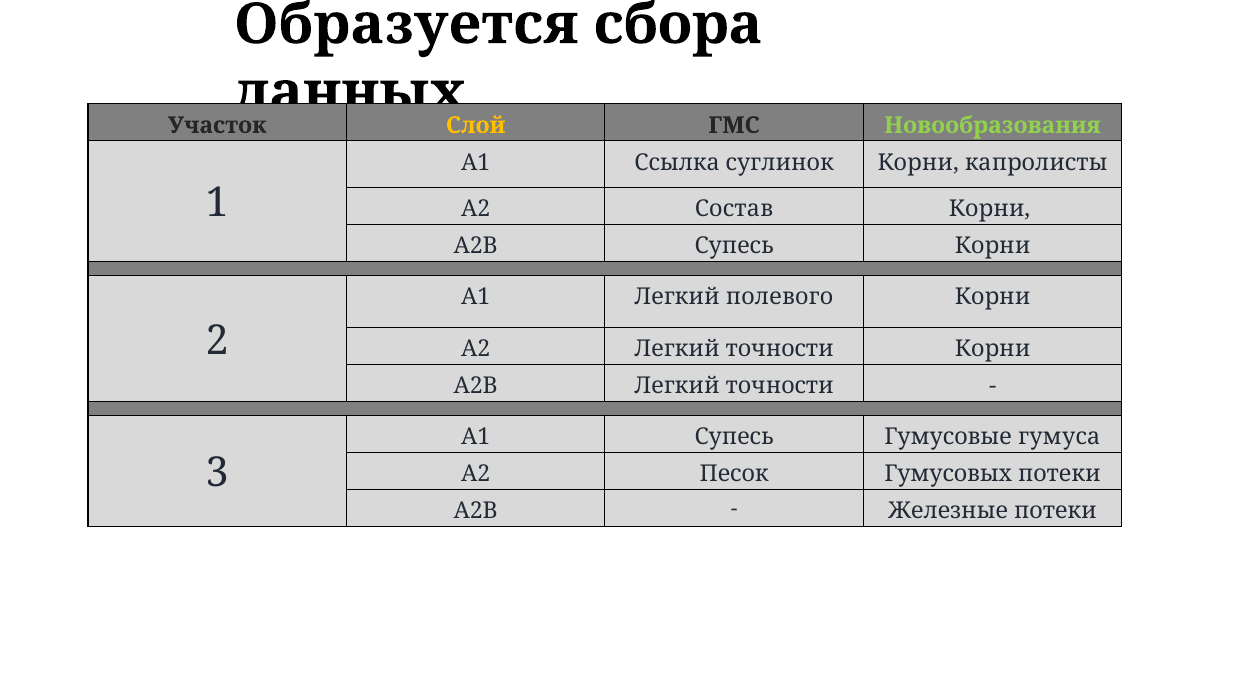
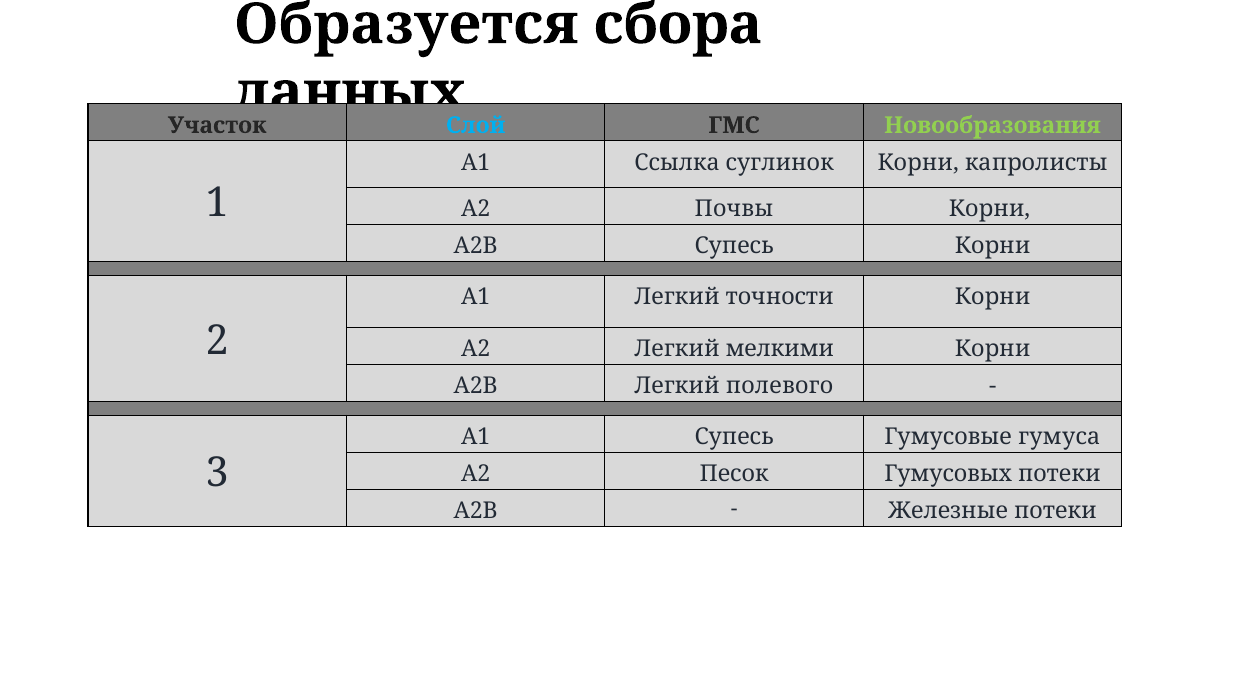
Слой colour: yellow -> light blue
Состав: Состав -> Почвы
полевого: полевого -> точности
A2 Легкий точности: точности -> мелкими
A2B Легкий точности: точности -> полевого
